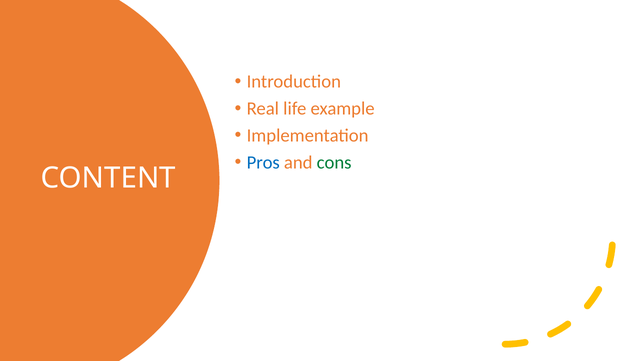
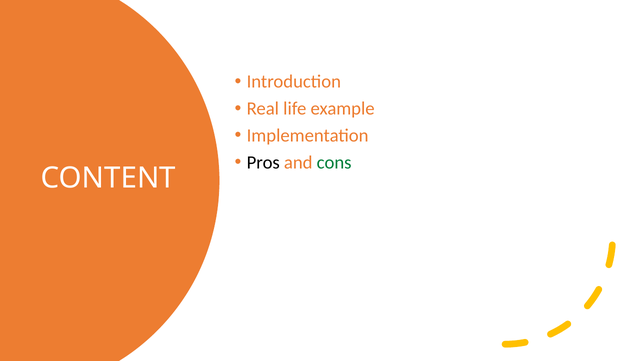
Pros colour: blue -> black
